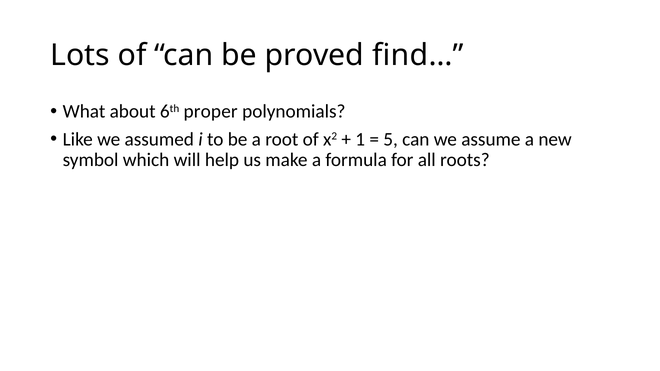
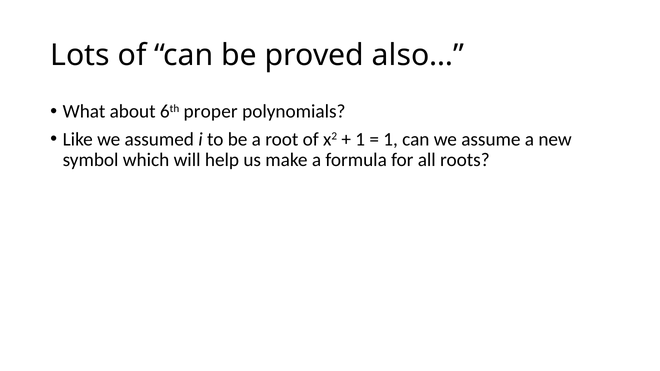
find…: find… -> also…
5 at (391, 139): 5 -> 1
